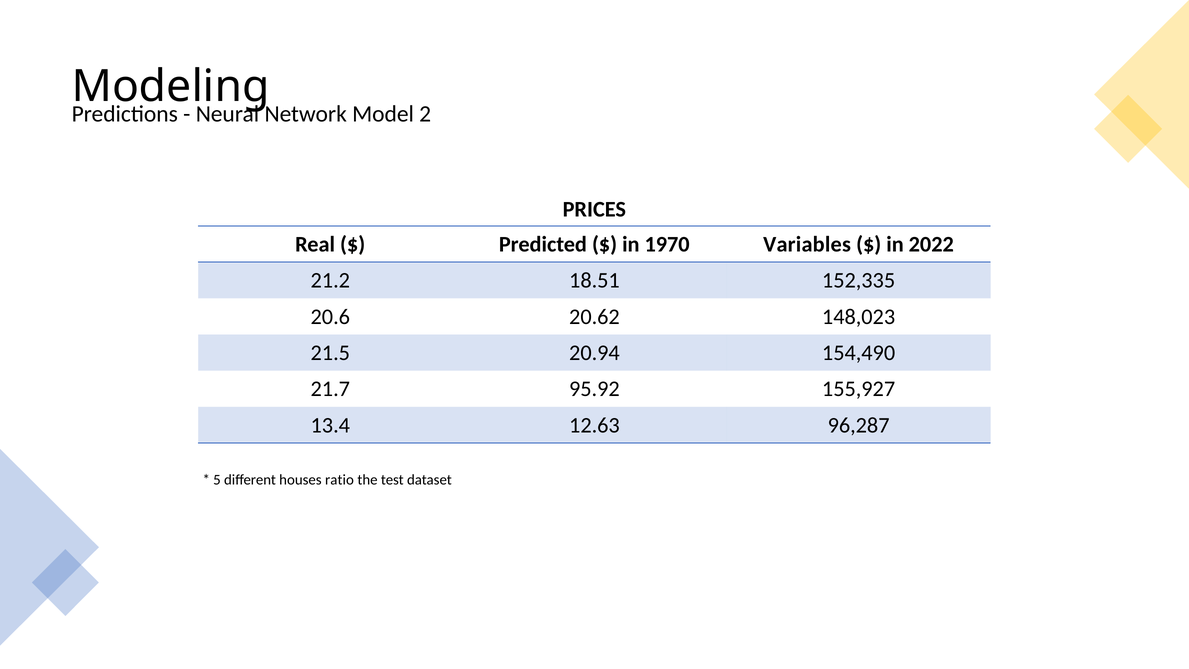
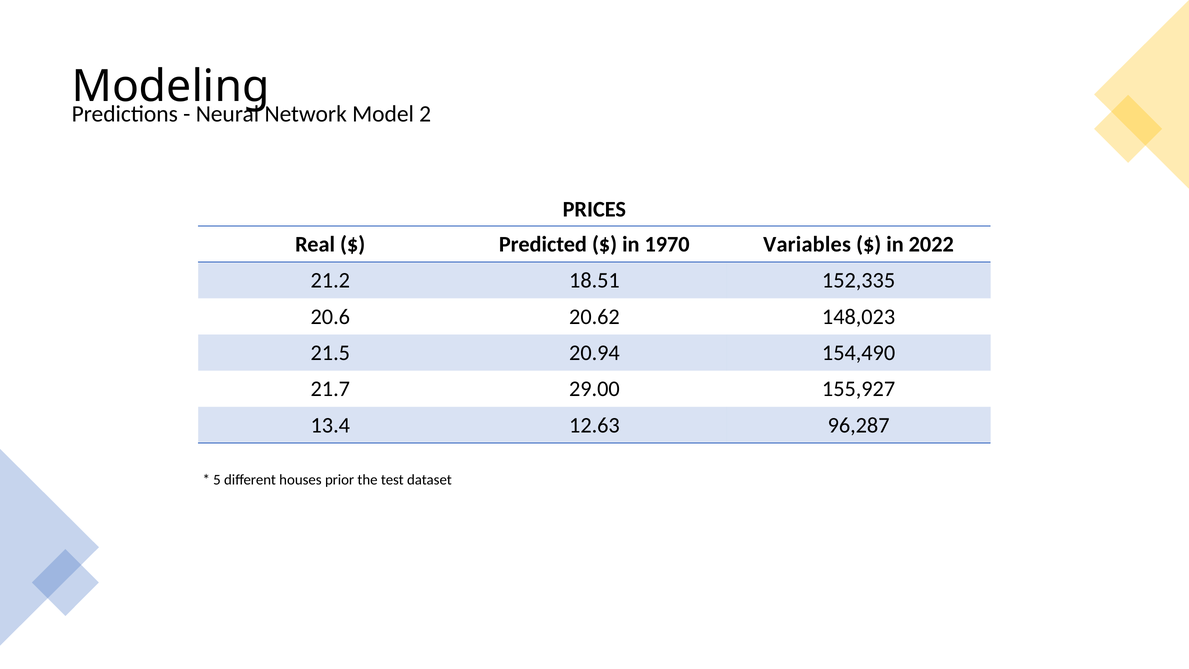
95.92: 95.92 -> 29.00
ratio: ratio -> prior
